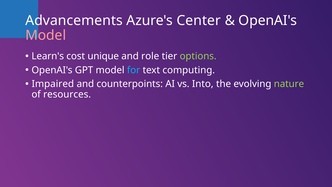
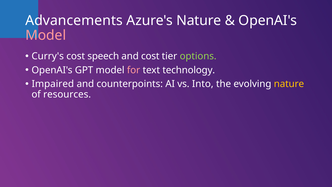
Azure's Center: Center -> Nature
Learn's: Learn's -> Curry's
unique: unique -> speech
and role: role -> cost
for colour: light blue -> pink
computing: computing -> technology
nature at (289, 84) colour: light green -> yellow
